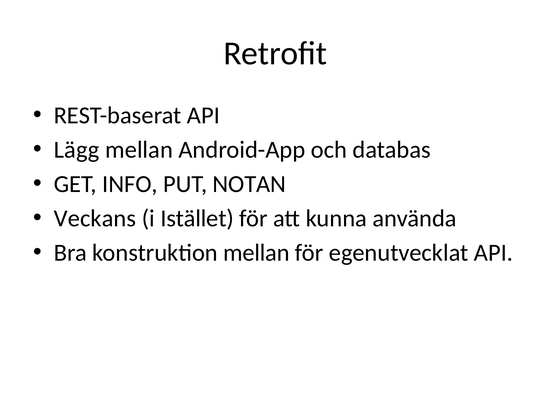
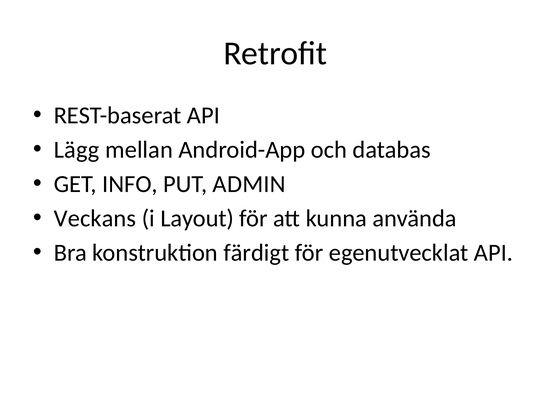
NOTAN: NOTAN -> ADMIN
Istället: Istället -> Layout
konstruktion mellan: mellan -> färdigt
